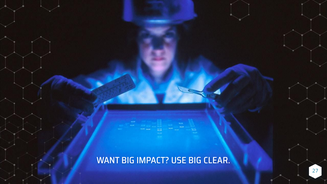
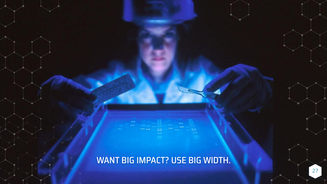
CLEAR: CLEAR -> WIDTH
